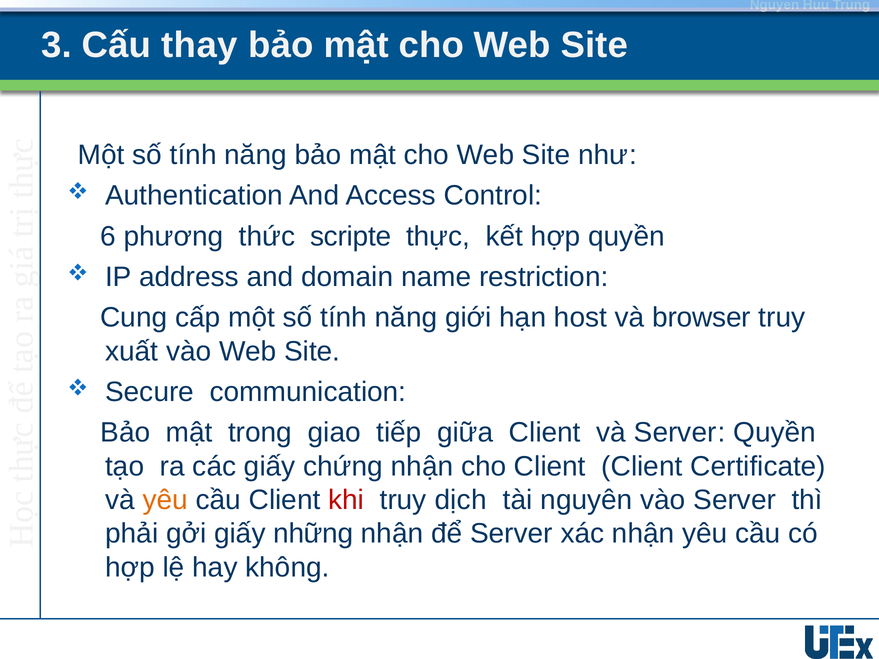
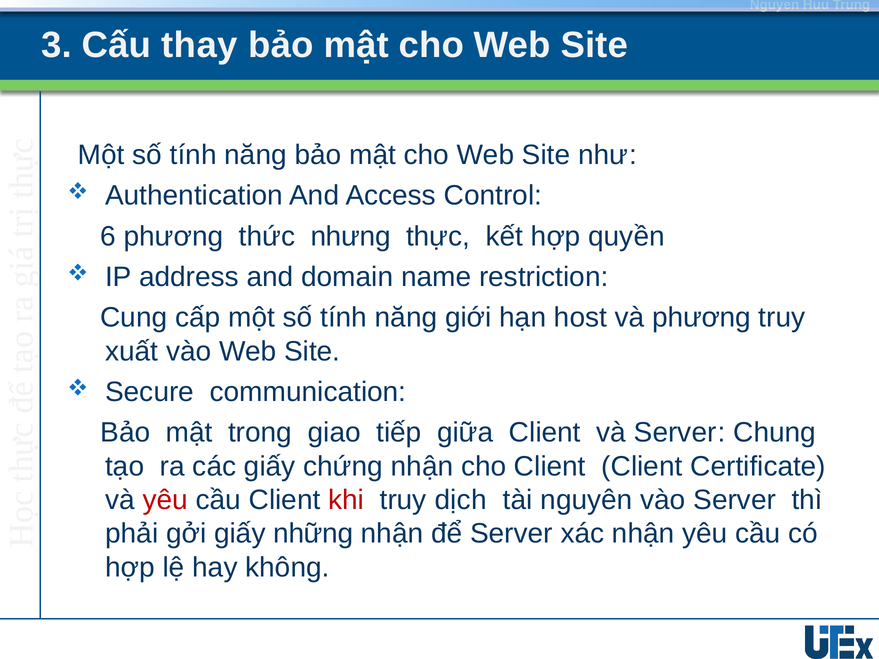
scripte: scripte -> nhưng
và browser: browser -> phương
Server Quyền: Quyền -> Chung
yêu at (165, 500) colour: orange -> red
